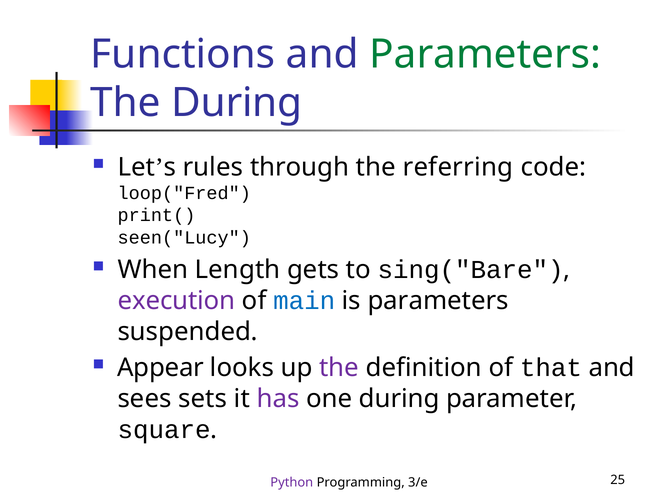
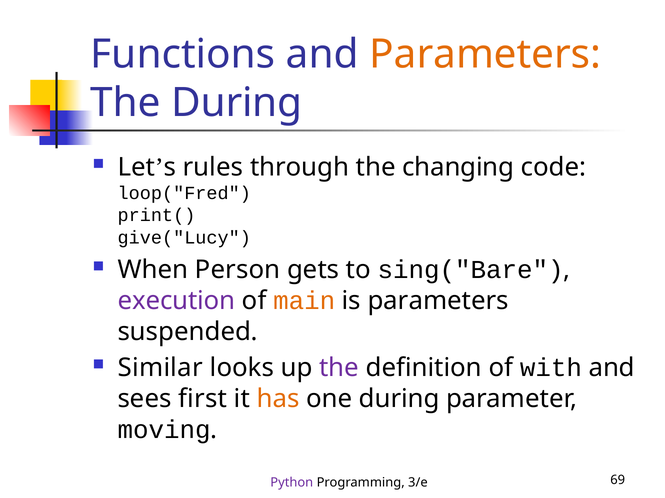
Parameters at (485, 54) colour: green -> orange
referring: referring -> changing
seen("Lucy: seen("Lucy -> give("Lucy
Length: Length -> Person
main colour: blue -> orange
Appear: Appear -> Similar
that: that -> with
sets: sets -> first
has colour: purple -> orange
square: square -> moving
25: 25 -> 69
